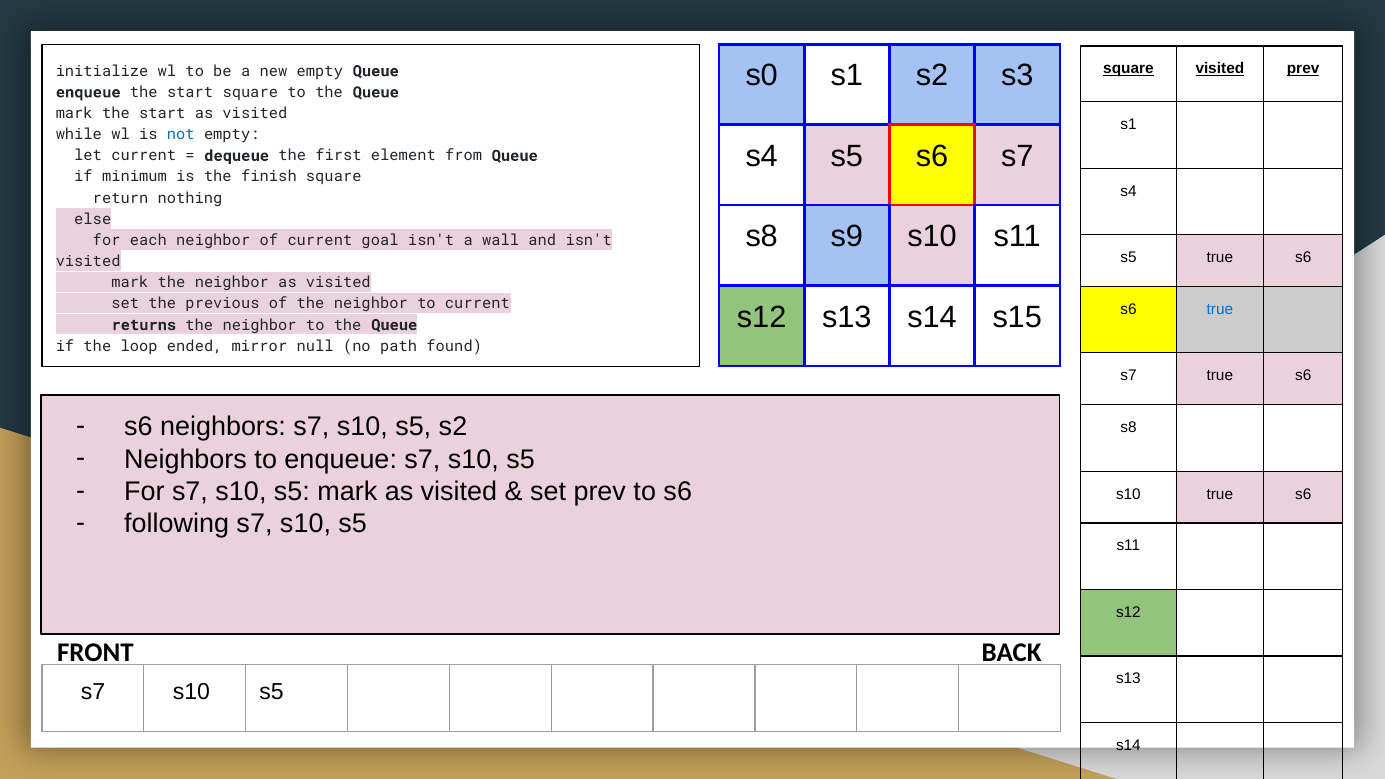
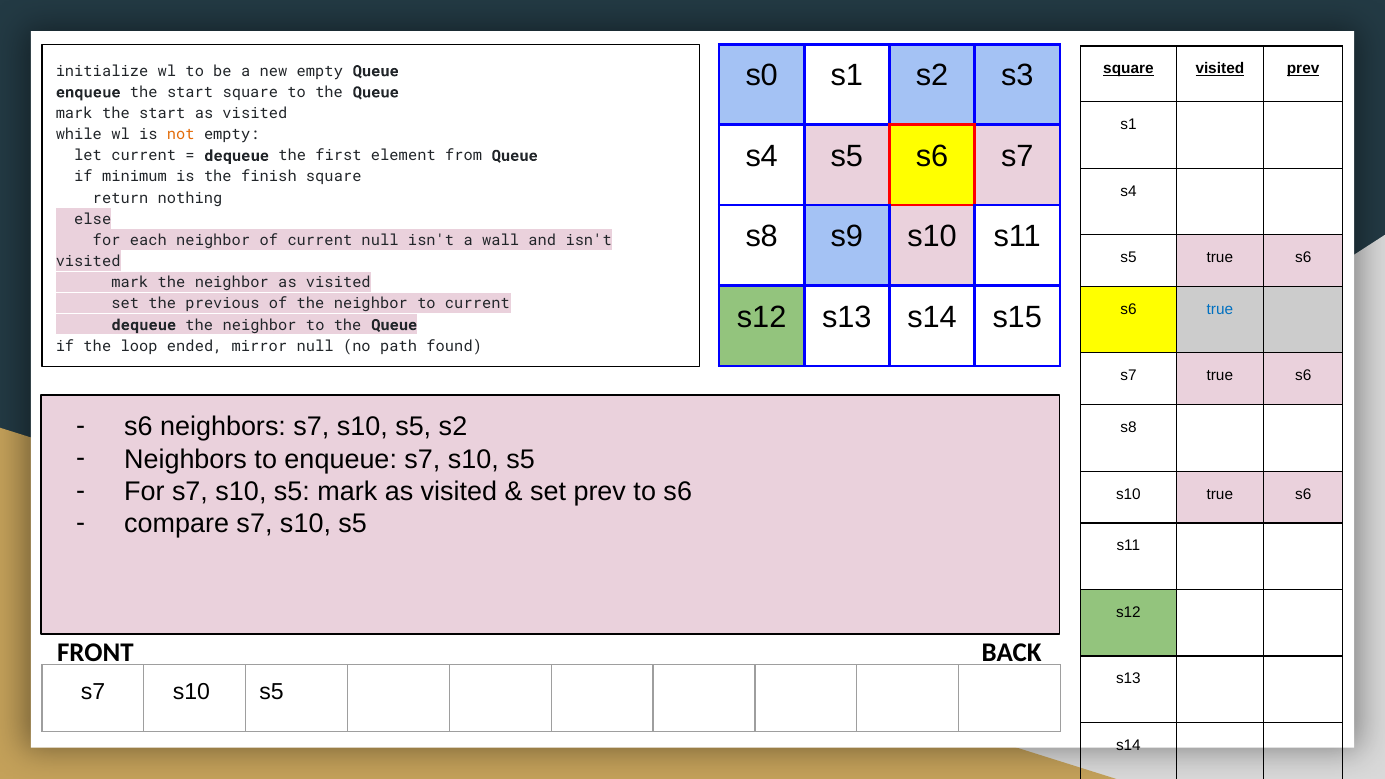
not colour: blue -> orange
current goal: goal -> null
returns at (144, 325): returns -> dequeue
following: following -> compare
